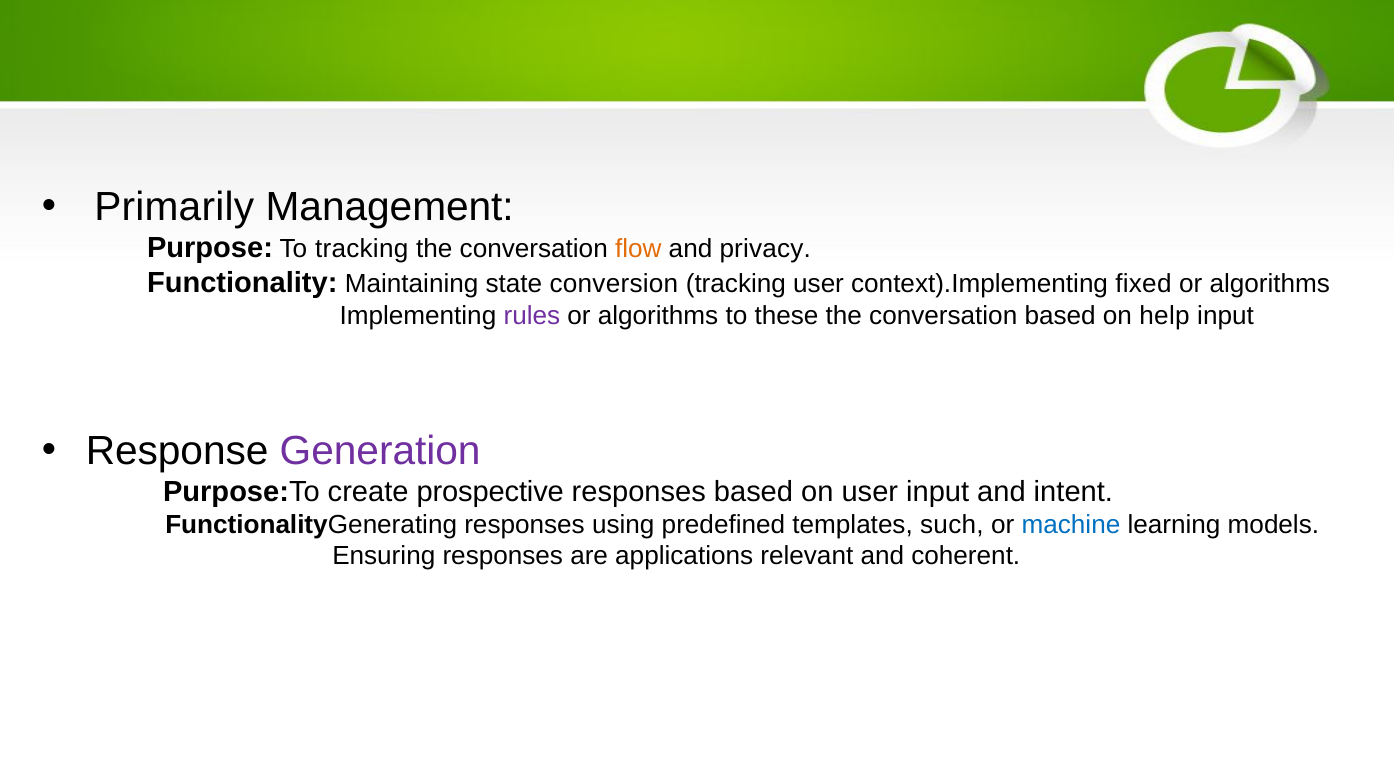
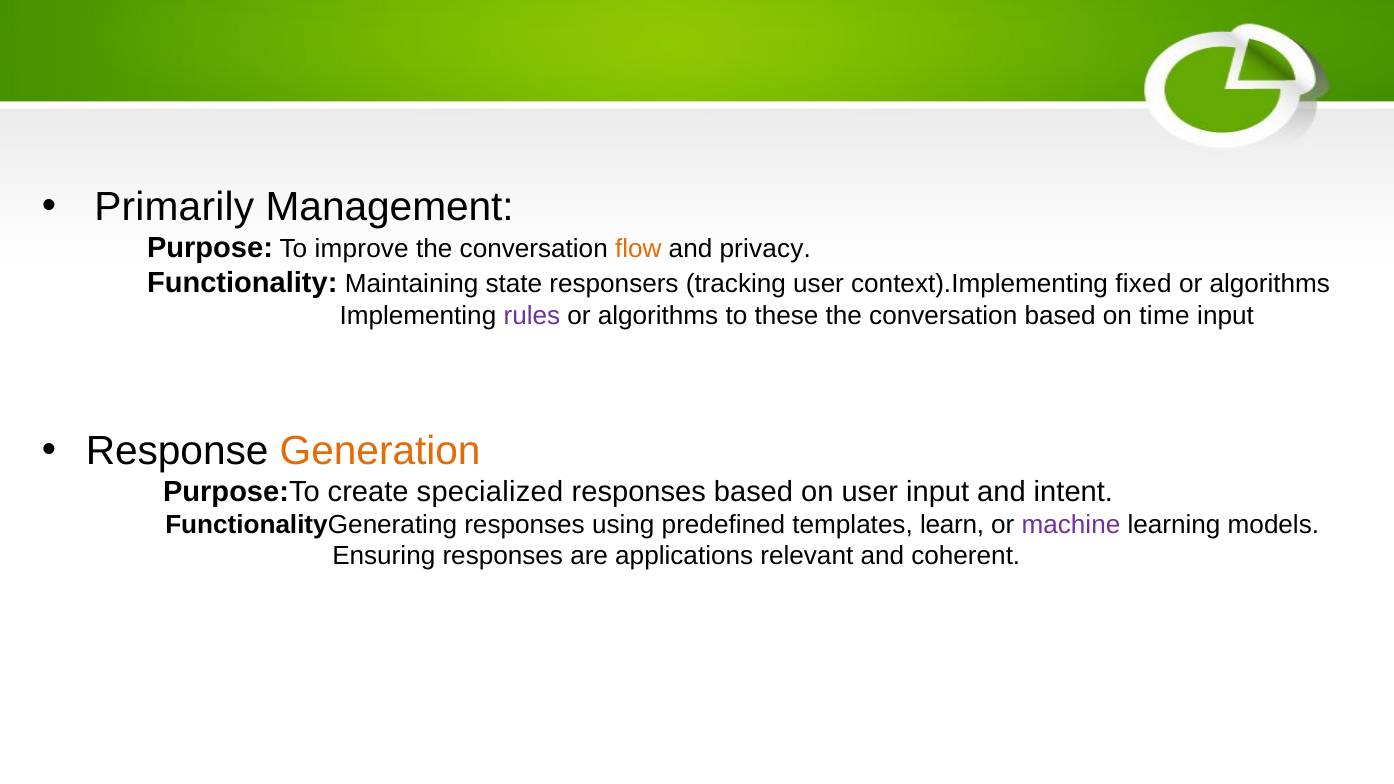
To tracking: tracking -> improve
conversion: conversion -> responsers
help: help -> time
Generation colour: purple -> orange
prospective: prospective -> specialized
such: such -> learn
machine colour: blue -> purple
